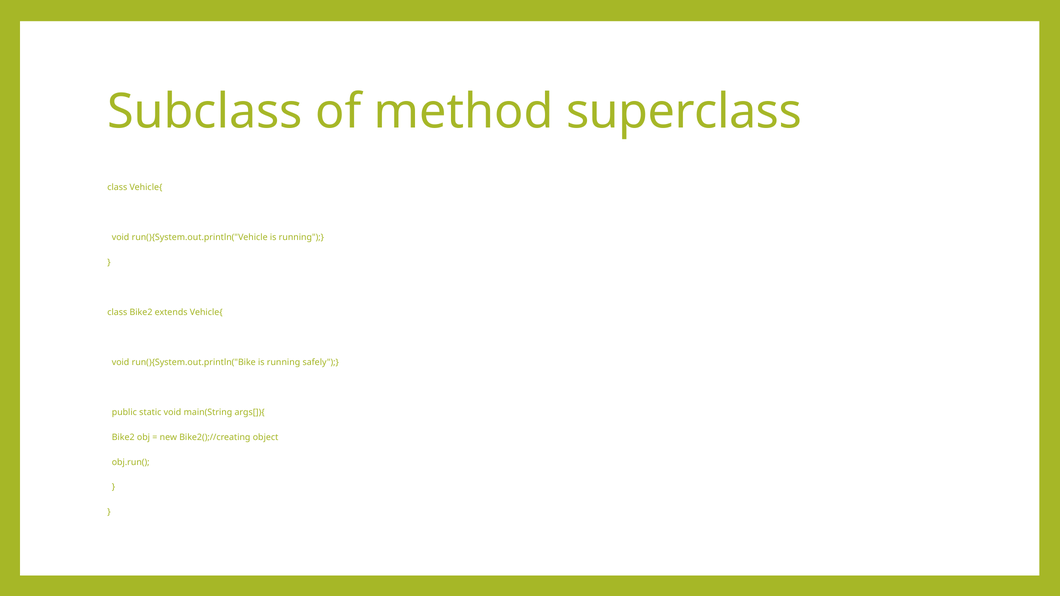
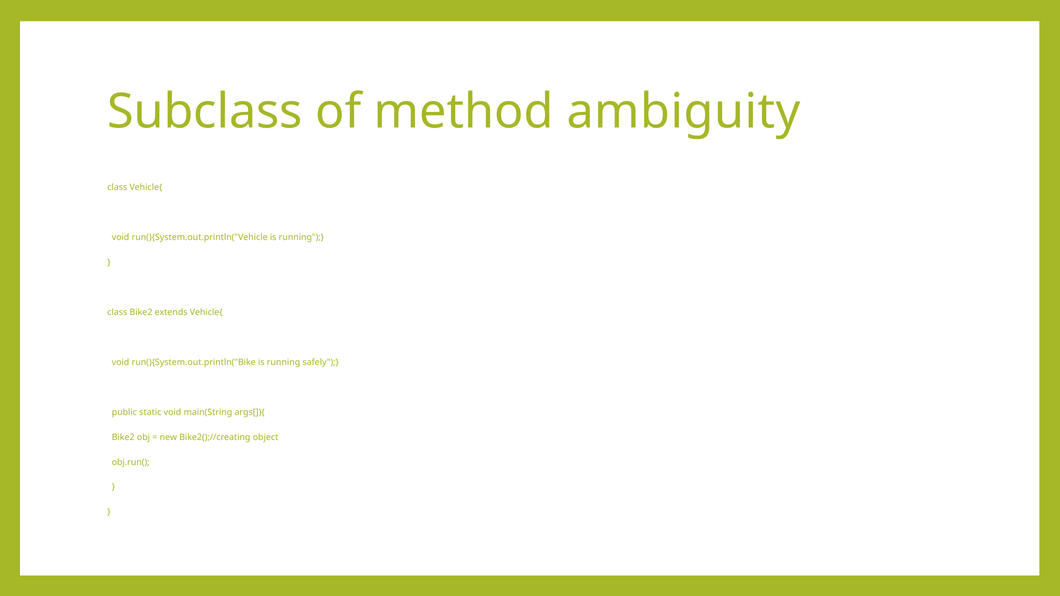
superclass: superclass -> ambiguity
